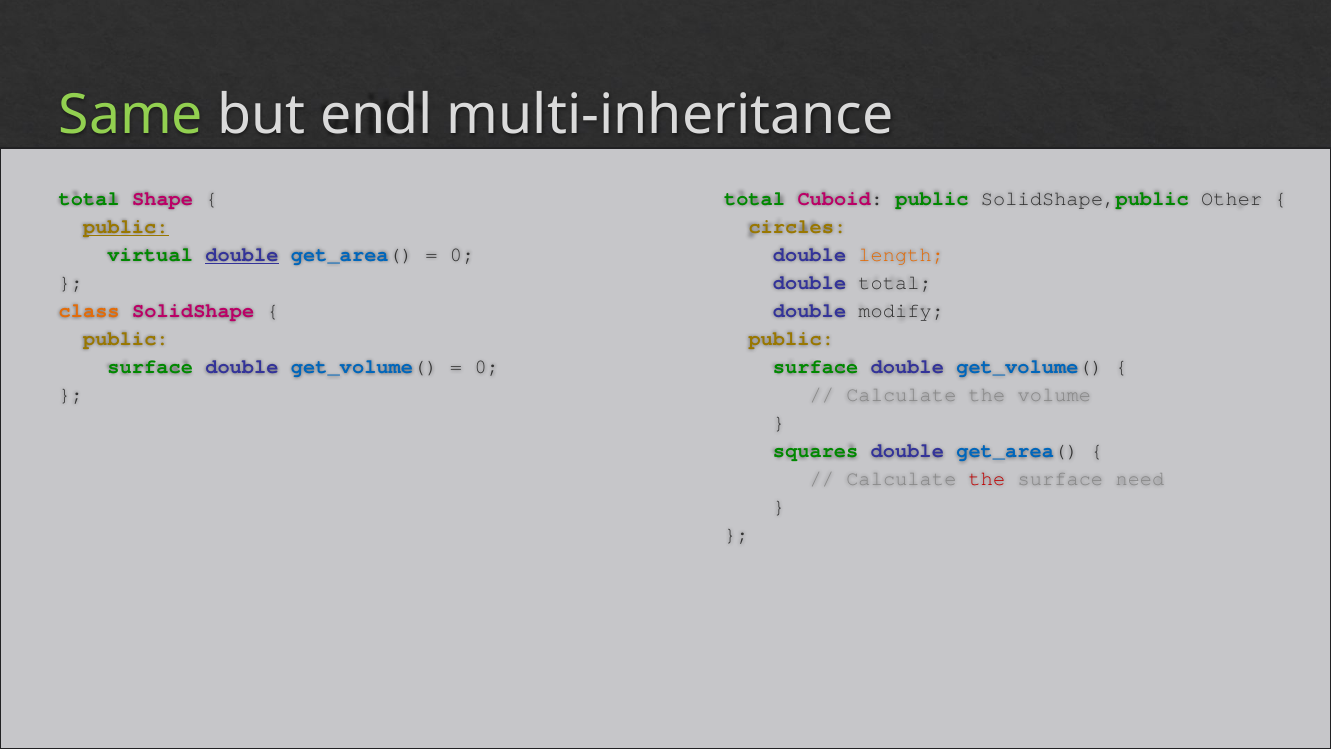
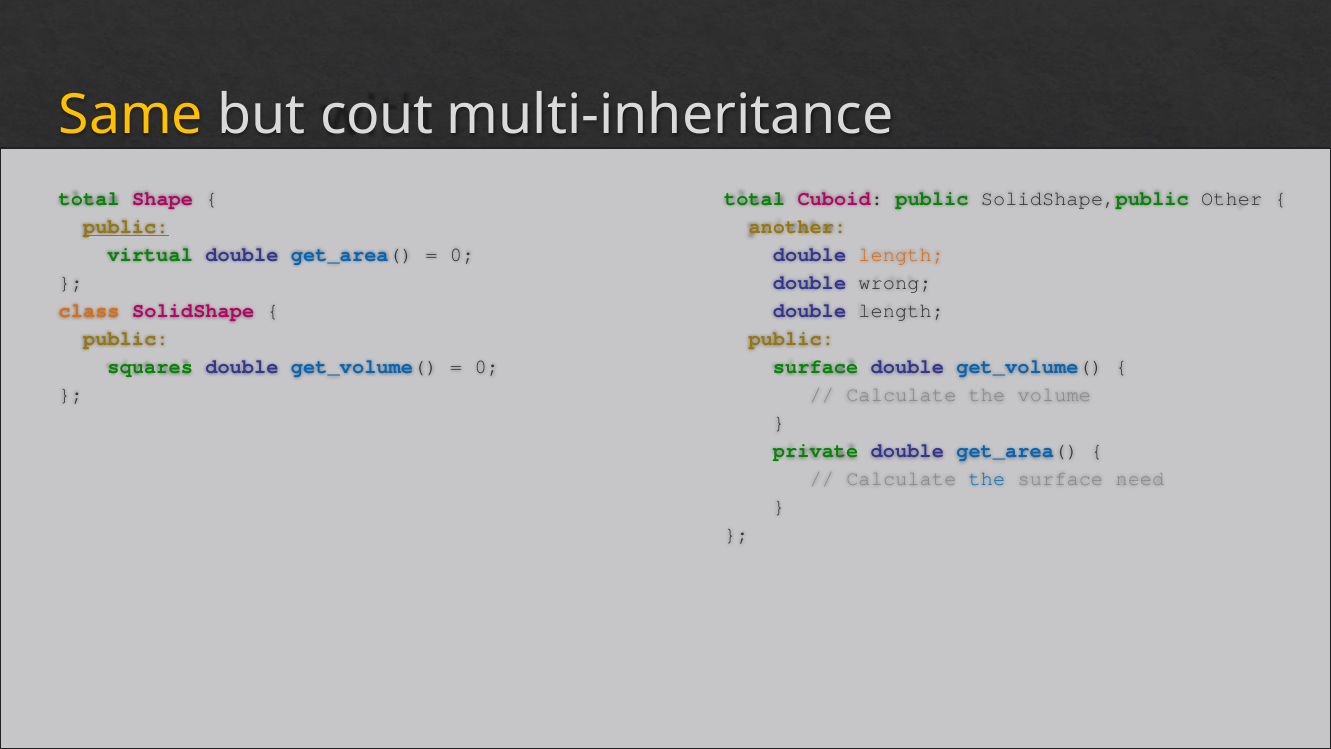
Same colour: light green -> yellow
endl: endl -> cout
circles: circles -> another
double at (242, 254) underline: present -> none
double total: total -> wrong
modify at (901, 310): modify -> length
surface at (150, 366): surface -> squares
squares: squares -> private
the at (987, 479) colour: red -> blue
